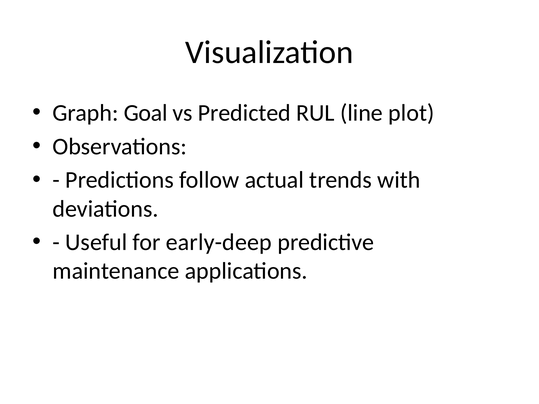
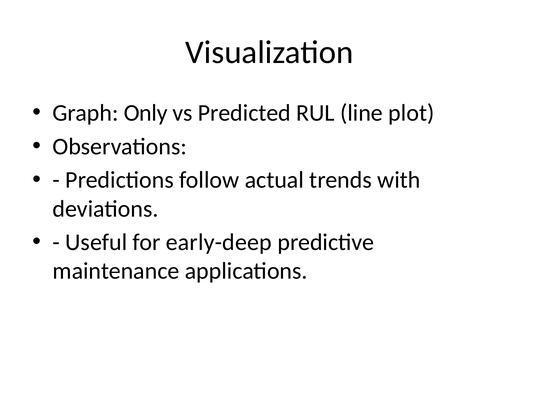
Goal: Goal -> Only
